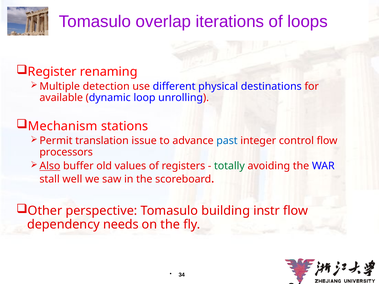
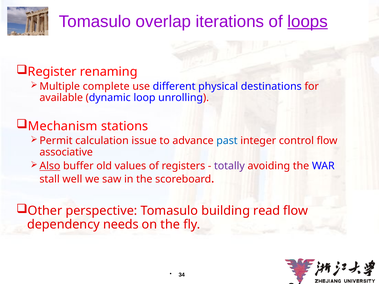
loops underline: none -> present
detection: detection -> complete
translation: translation -> calculation
processors: processors -> associative
totally colour: green -> purple
instr: instr -> read
